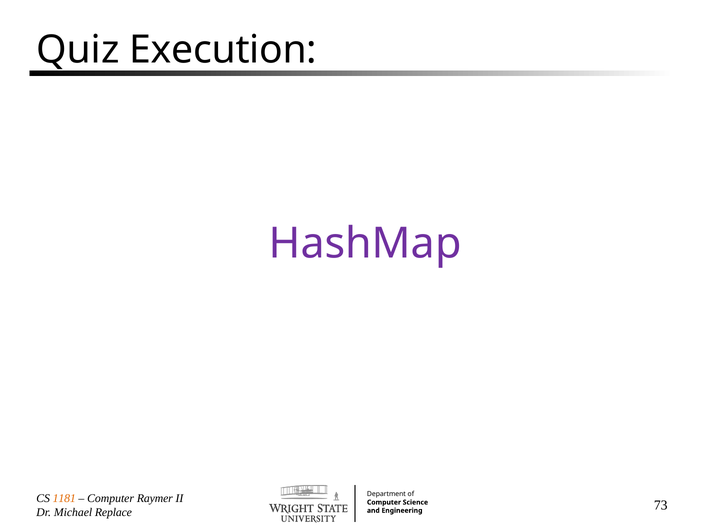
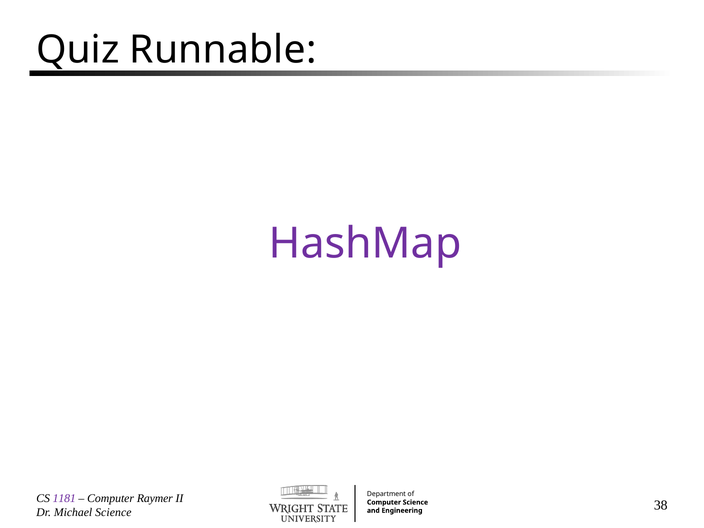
Execution: Execution -> Runnable
1181 colour: orange -> purple
Michael Replace: Replace -> Science
73: 73 -> 38
